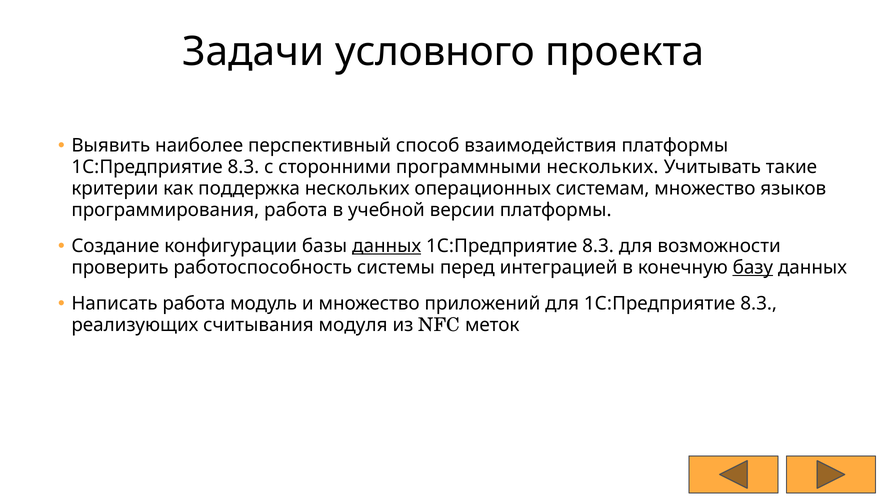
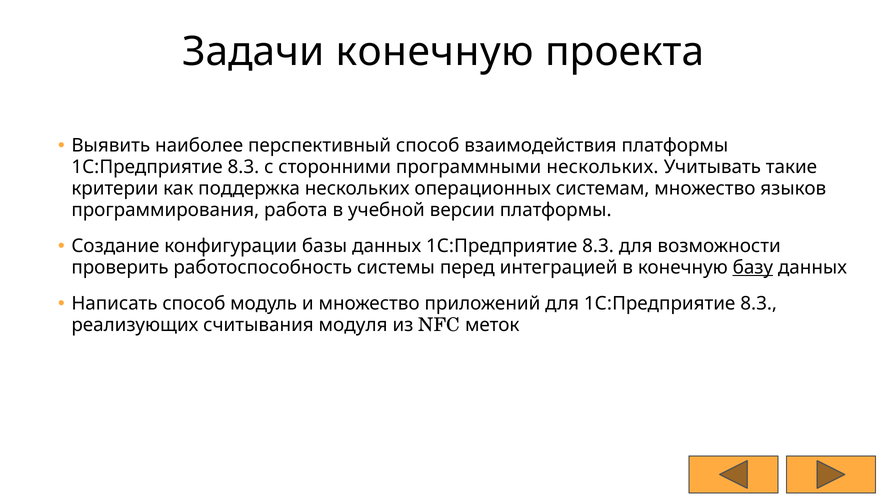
Задачи условного: условного -> конечную
данных at (387, 246) underline: present -> none
Написать работа: работа -> способ
